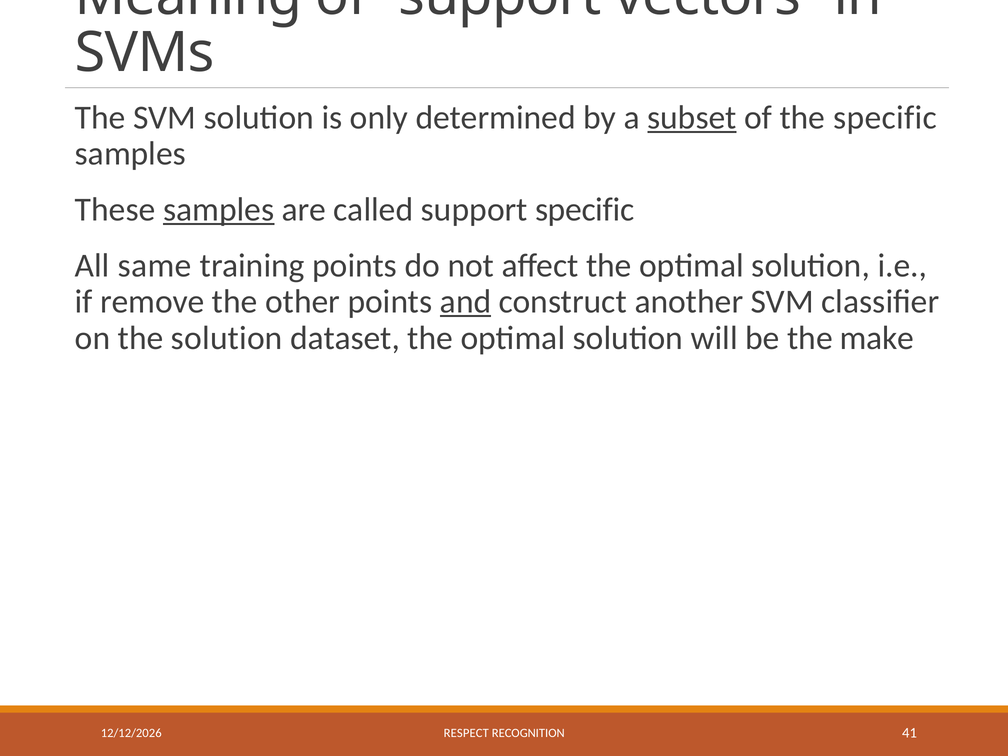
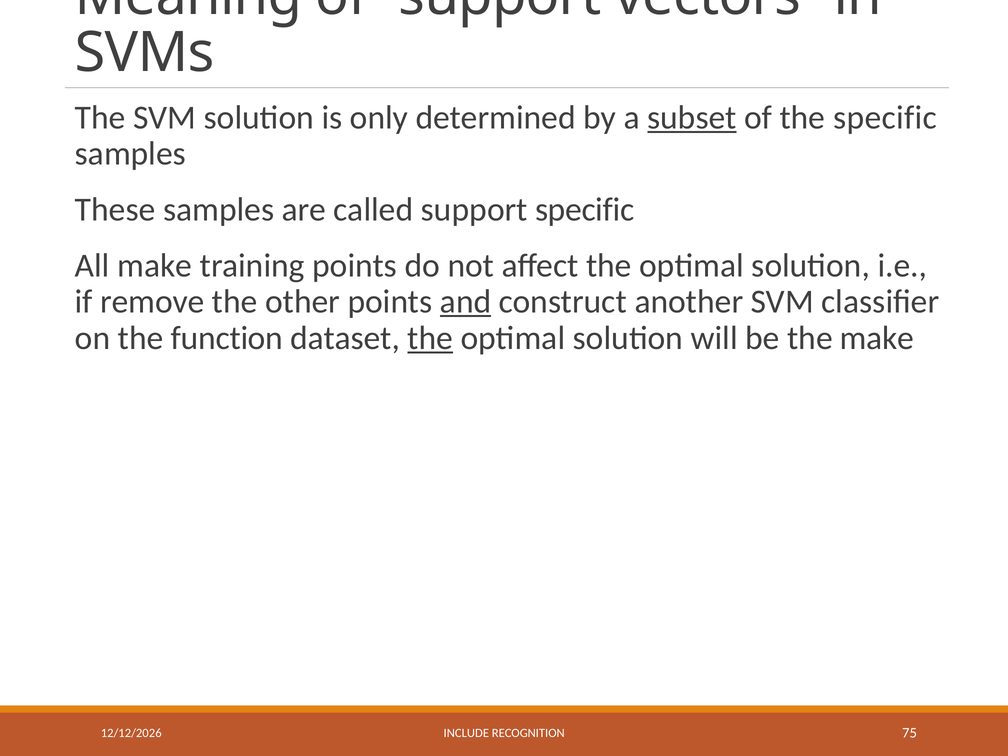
samples at (219, 210) underline: present -> none
All same: same -> make
the solution: solution -> function
the at (430, 338) underline: none -> present
RESPECT: RESPECT -> INCLUDE
41: 41 -> 75
